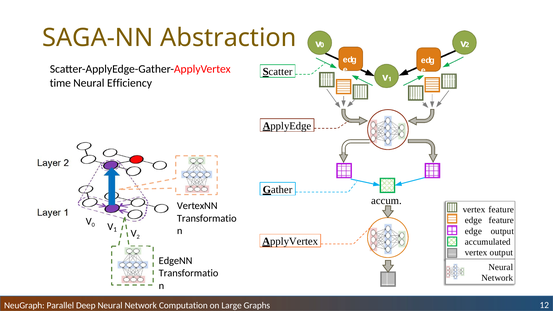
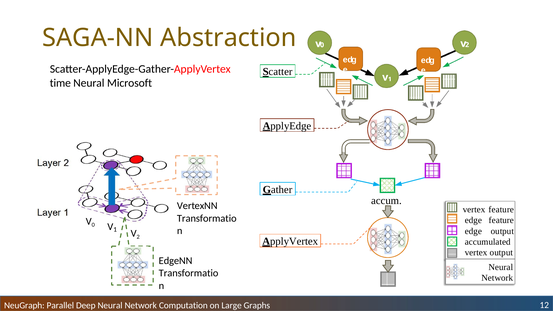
Efficiency: Efficiency -> Microsoft
